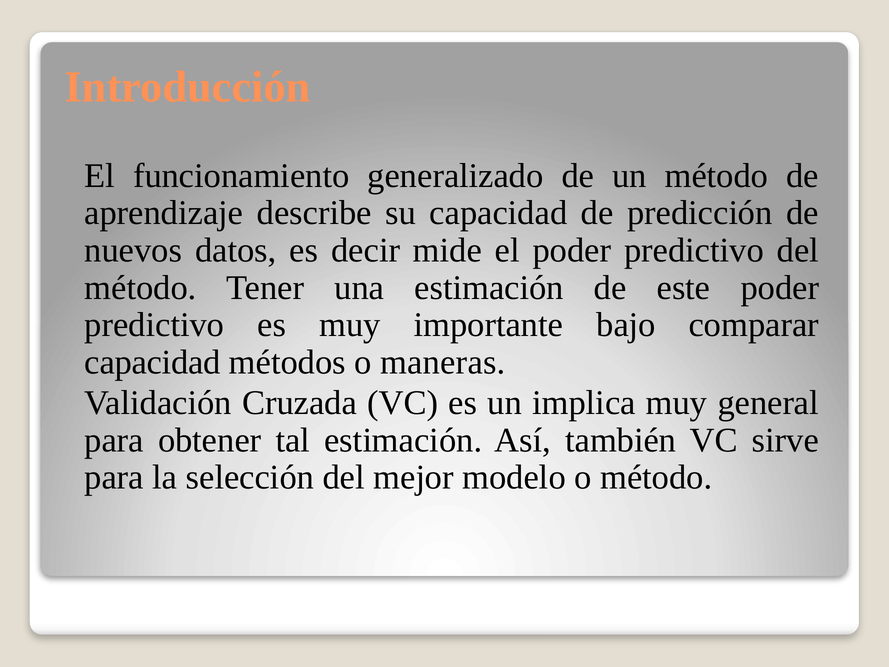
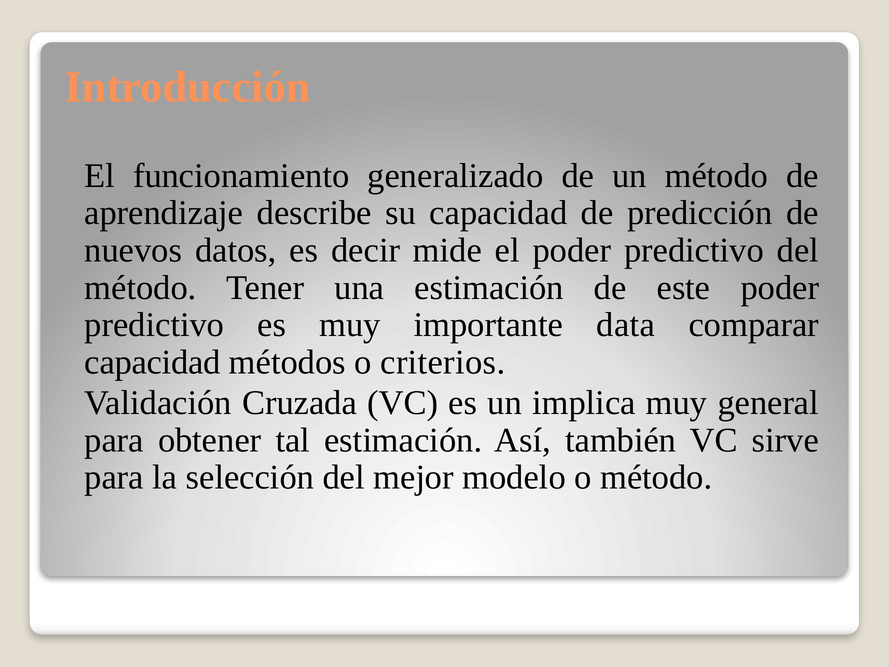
bajo: bajo -> data
maneras: maneras -> criterios
